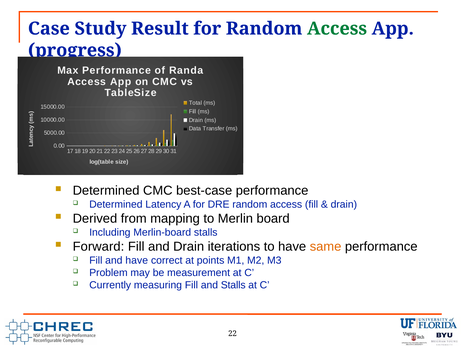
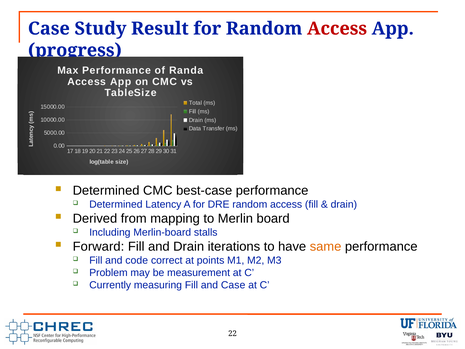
Access at (337, 29) colour: green -> red
and have: have -> code
and Stalls: Stalls -> Case
